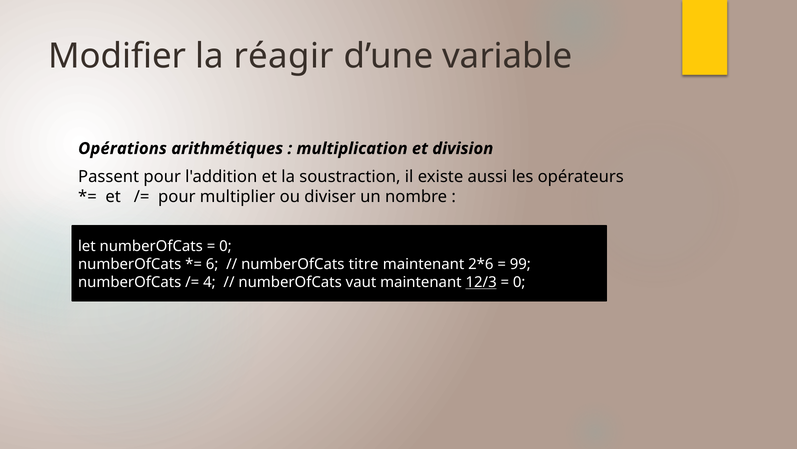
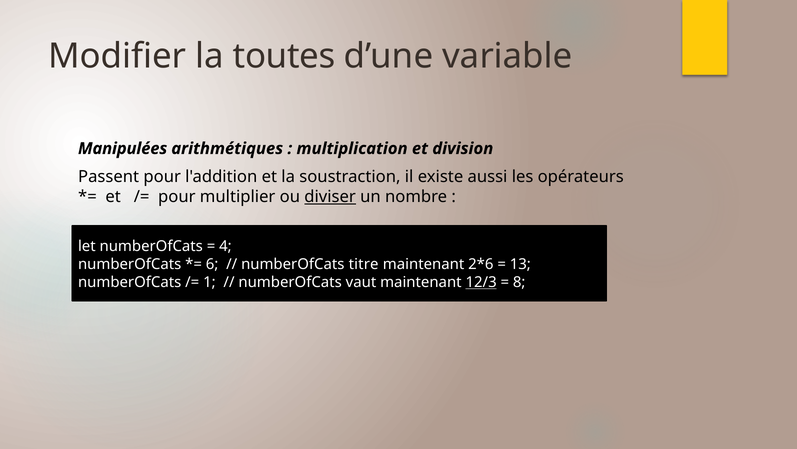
réagir: réagir -> toutes
Opérations: Opérations -> Manipulées
diviser underline: none -> present
0 at (225, 246): 0 -> 4
99: 99 -> 13
4: 4 -> 1
0 at (519, 282): 0 -> 8
